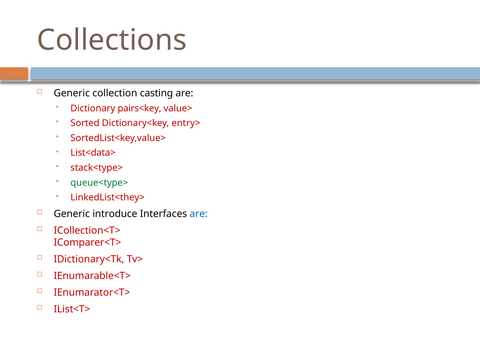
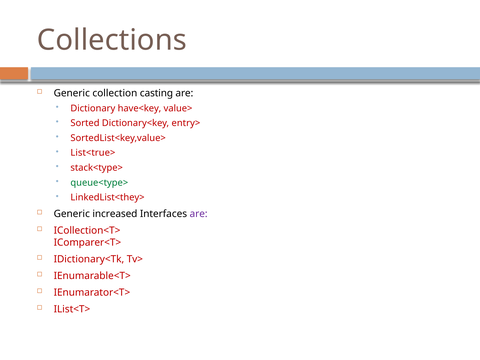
pairs<key: pairs<key -> have<key
List<data>: List<data> -> List<true>
introduce: introduce -> increased
are at (199, 214) colour: blue -> purple
